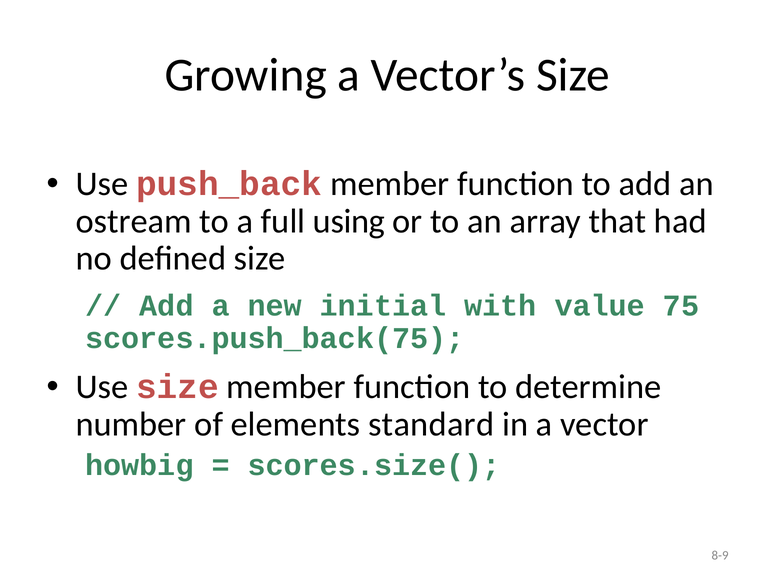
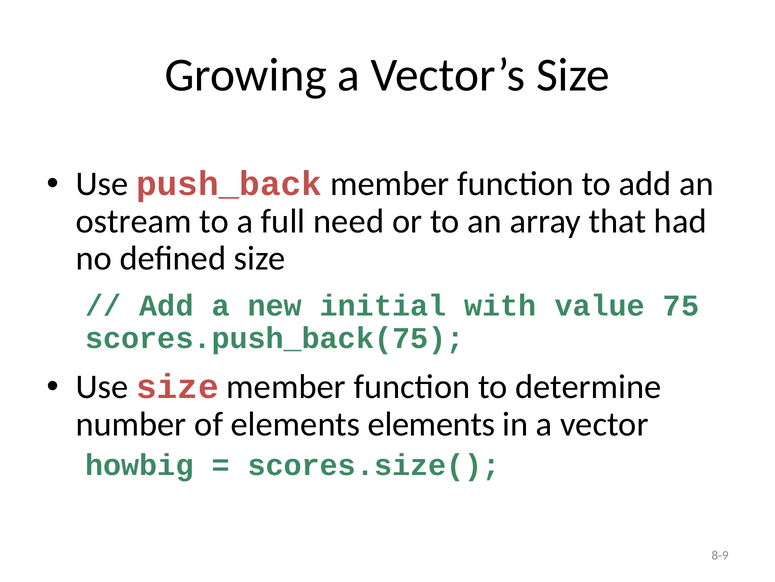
using: using -> need
elements standard: standard -> elements
